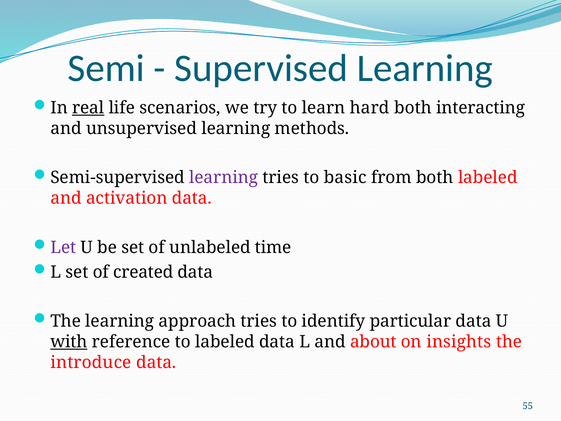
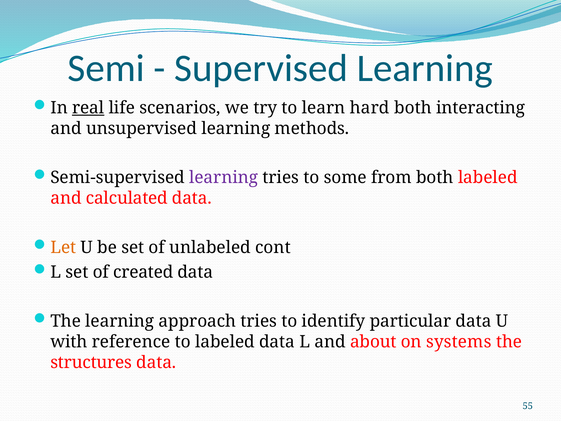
basic: basic -> some
activation: activation -> calculated
Let colour: purple -> orange
time: time -> cont
with underline: present -> none
insights: insights -> systems
introduce: introduce -> structures
